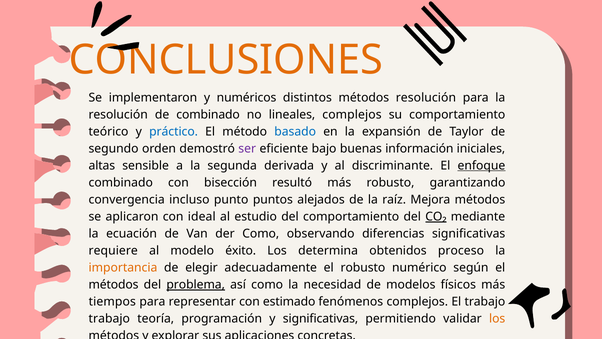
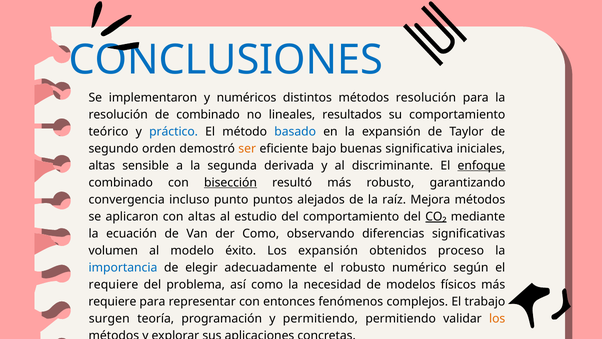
CONCLUSIONES colour: orange -> blue
lineales complejos: complejos -> resultados
ser colour: purple -> orange
información: información -> significativa
bisección underline: none -> present
con ideal: ideal -> altas
requiere: requiere -> volumen
Los determina: determina -> expansión
importancia colour: orange -> blue
métodos at (114, 284): métodos -> requiere
problema underline: present -> none
tiempos at (112, 301): tiempos -> requiere
estimado: estimado -> entonces
trabajo at (109, 318): trabajo -> surgen
y significativas: significativas -> permitiendo
